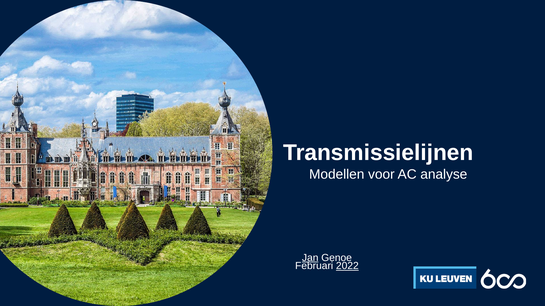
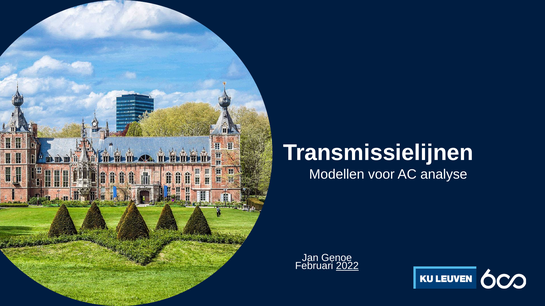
Jan underline: present -> none
